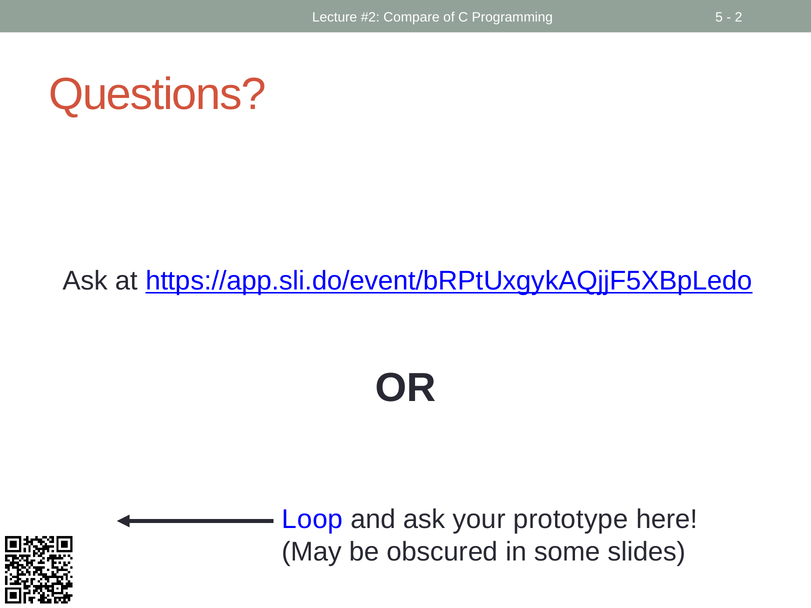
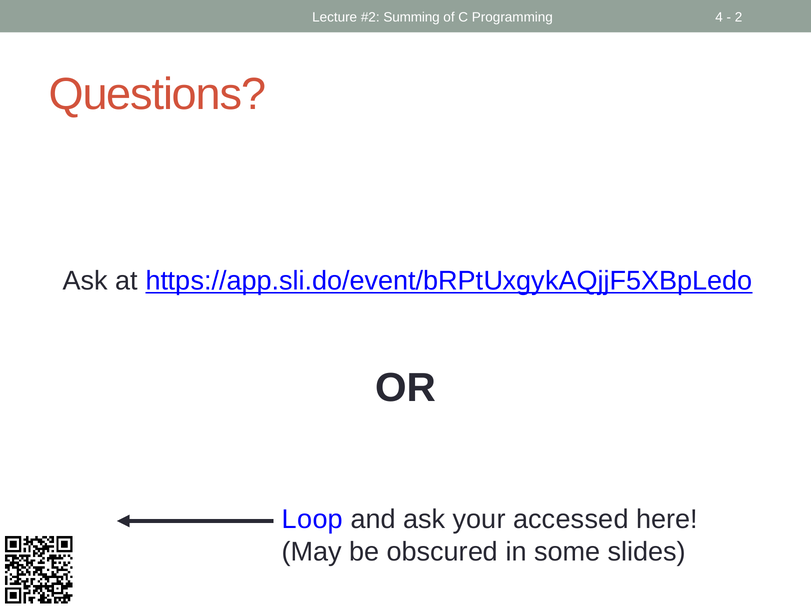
Compare: Compare -> Summing
5: 5 -> 4
prototype: prototype -> accessed
